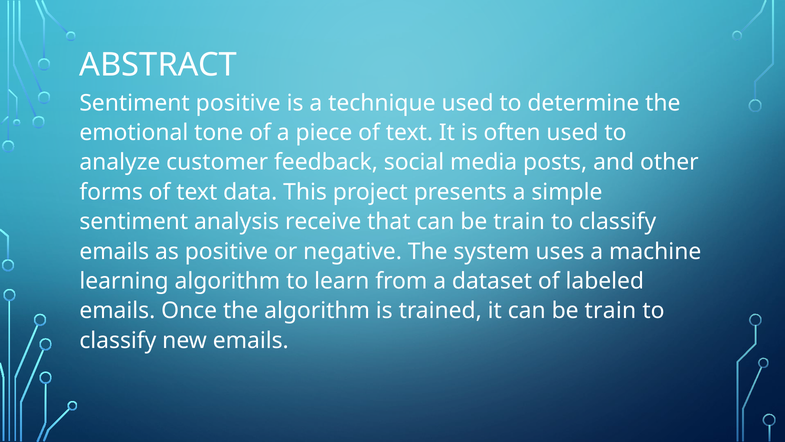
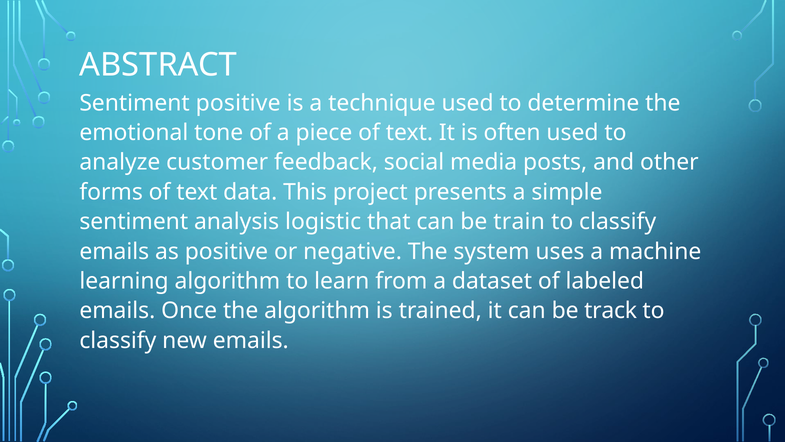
receive: receive -> logistic
it can be train: train -> track
